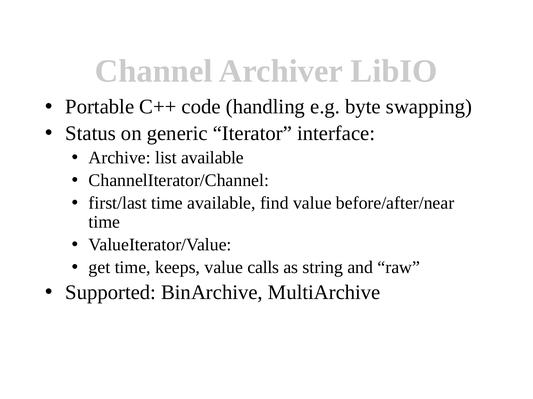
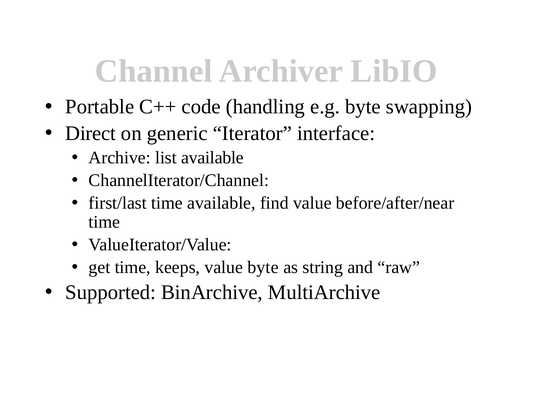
Status: Status -> Direct
value calls: calls -> byte
